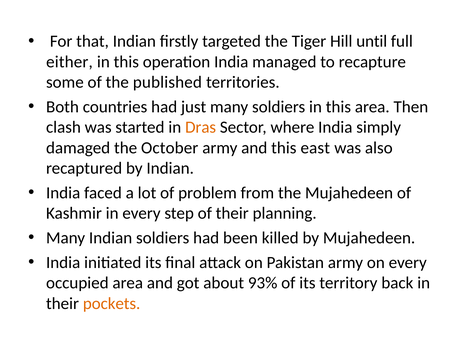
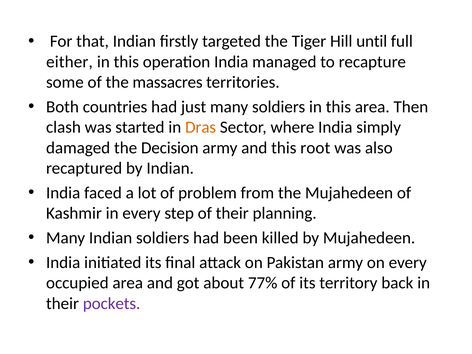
published: published -> massacres
October: October -> Decision
east: east -> root
93%: 93% -> 77%
pockets colour: orange -> purple
